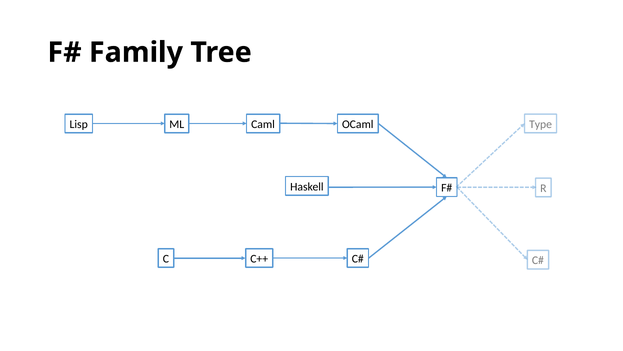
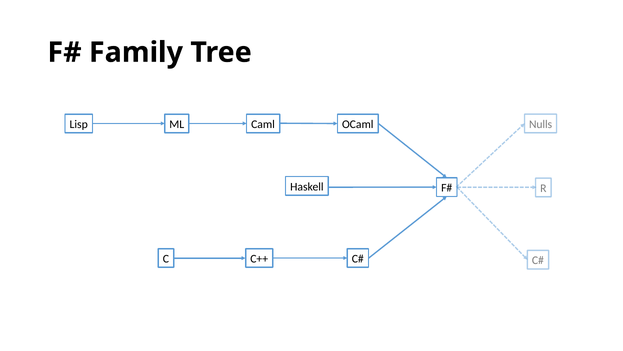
Type: Type -> Nulls
